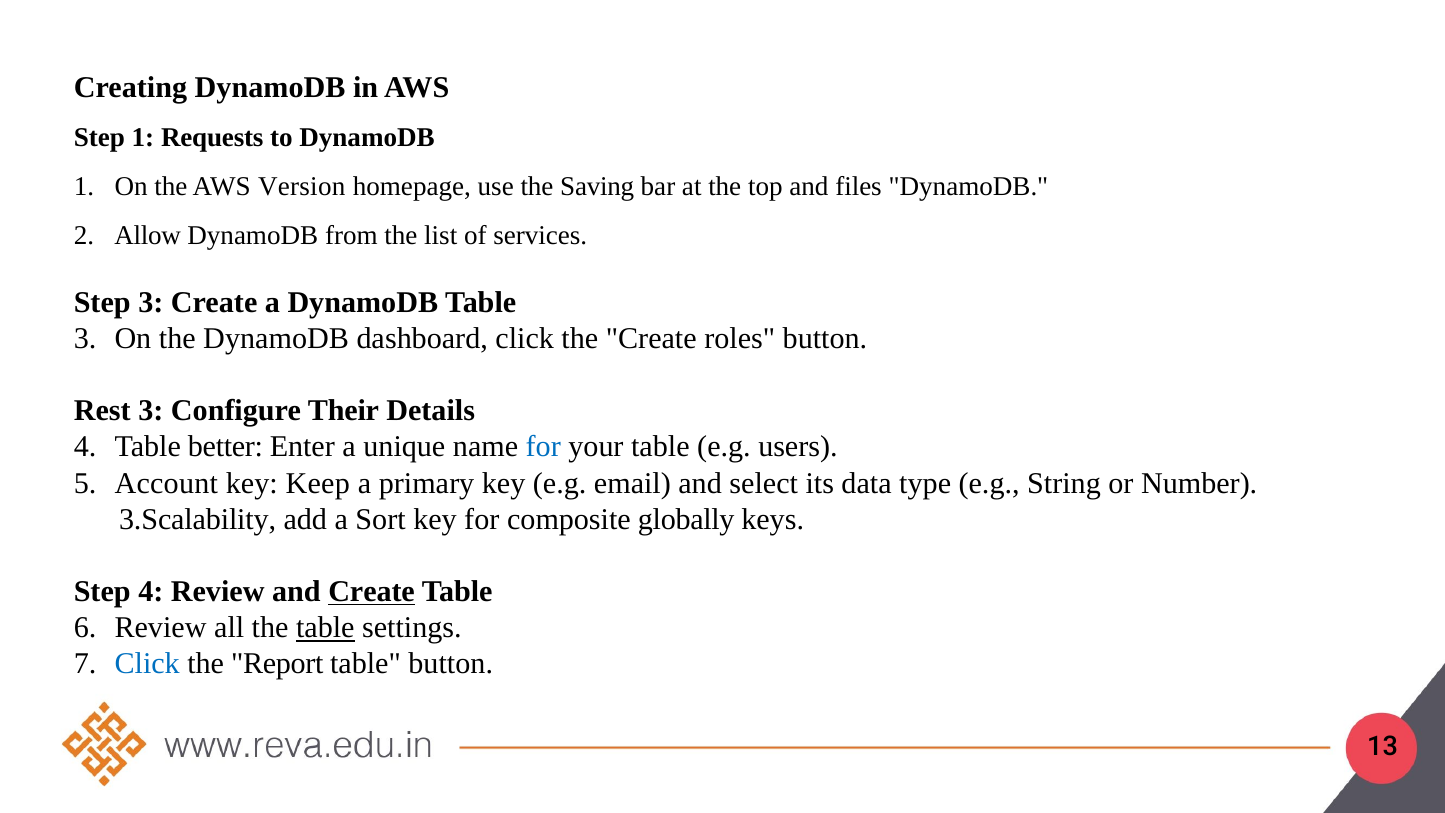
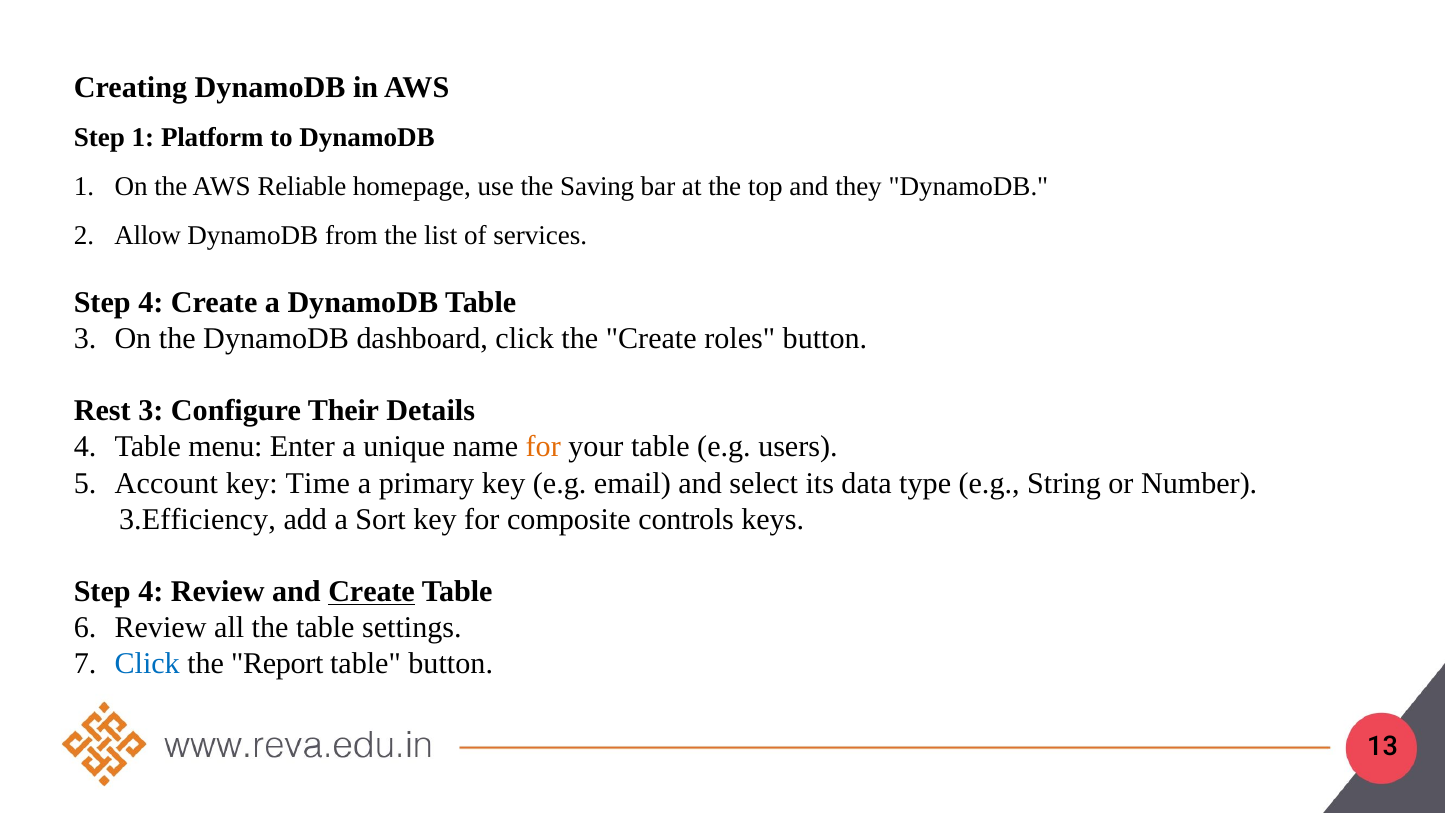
Requests: Requests -> Platform
Version: Version -> Reliable
files: files -> they
3 at (151, 302): 3 -> 4
better: better -> menu
for at (543, 447) colour: blue -> orange
Keep: Keep -> Time
3.Scalability: 3.Scalability -> 3.Efficiency
globally: globally -> controls
table at (325, 628) underline: present -> none
